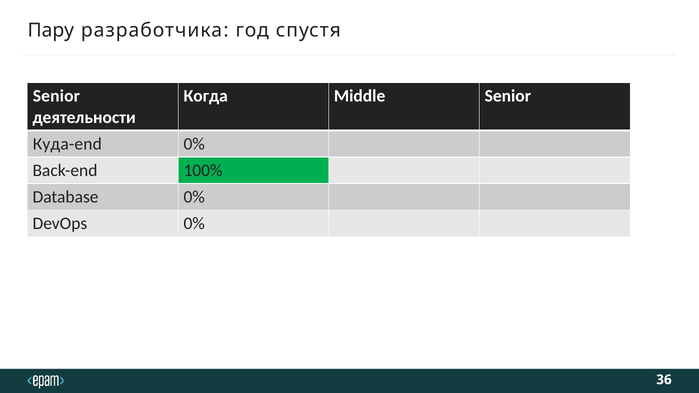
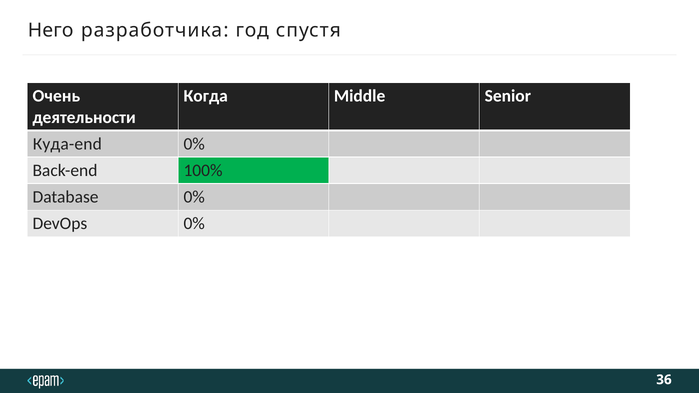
Пару: Пару -> Него
Senior at (56, 96): Senior -> Очень
